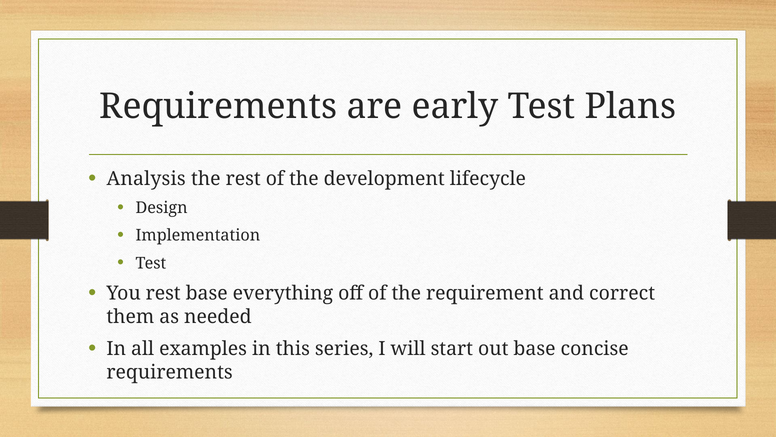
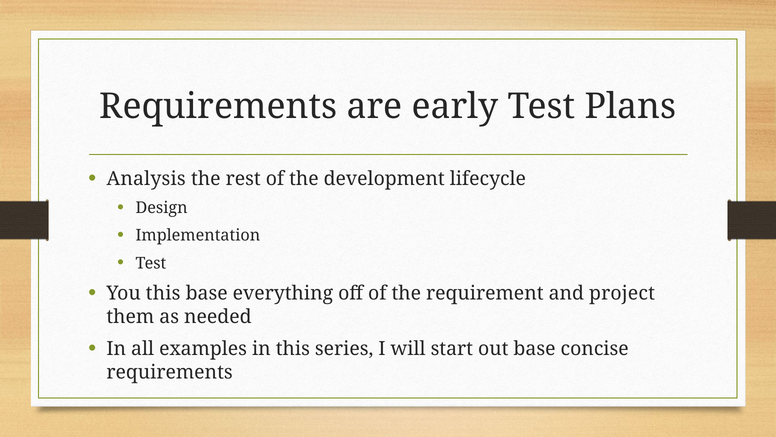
You rest: rest -> this
correct: correct -> project
